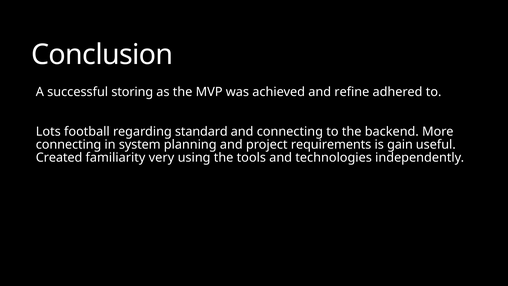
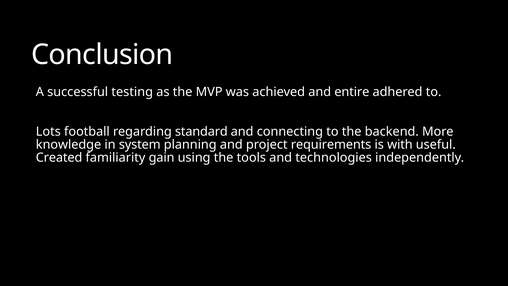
storing: storing -> testing
refine: refine -> entire
connecting at (69, 145): connecting -> knowledge
gain: gain -> with
very: very -> gain
